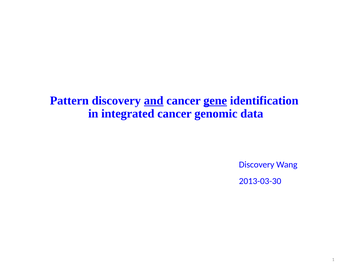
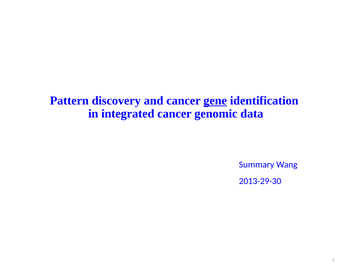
and underline: present -> none
Discovery at (257, 165): Discovery -> Summary
2013-03-30: 2013-03-30 -> 2013-29-30
